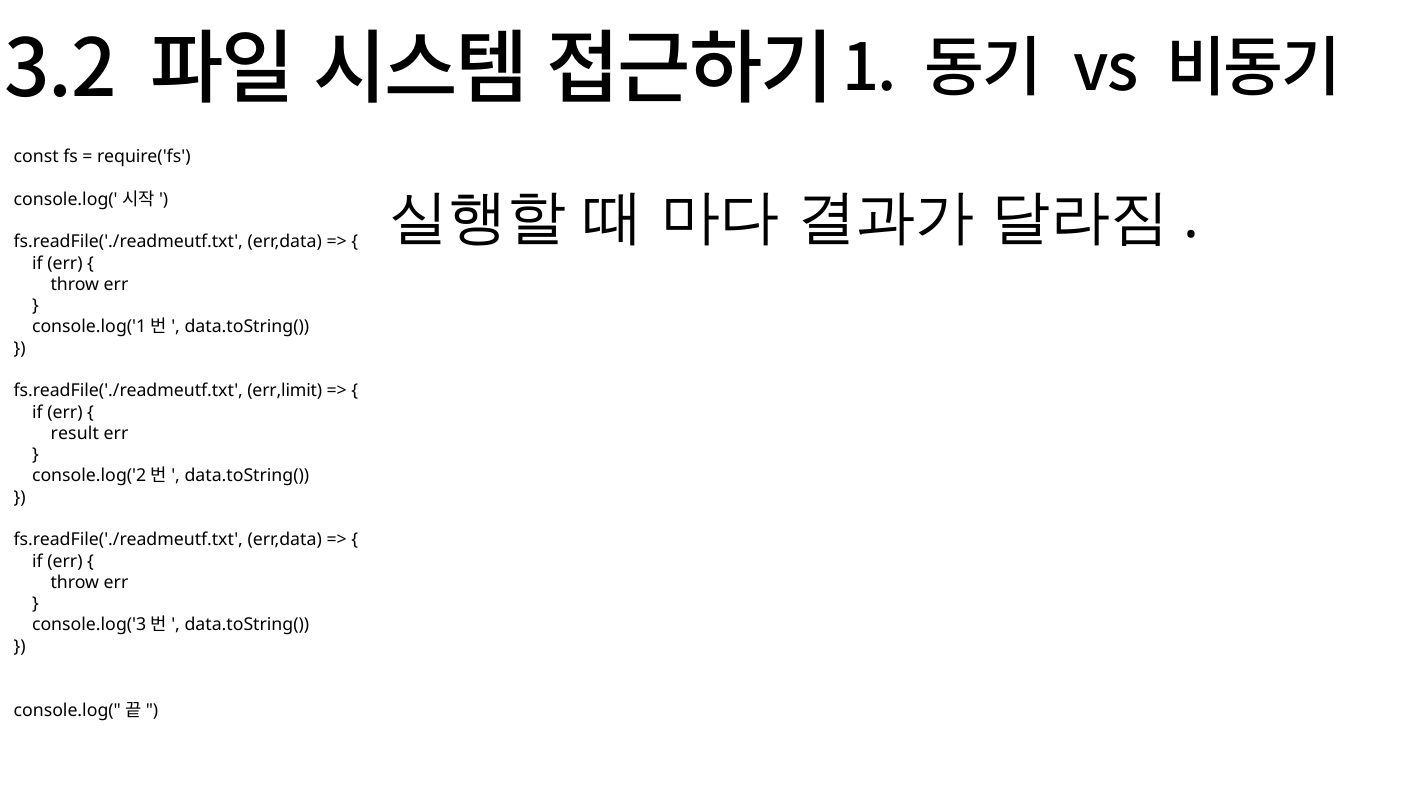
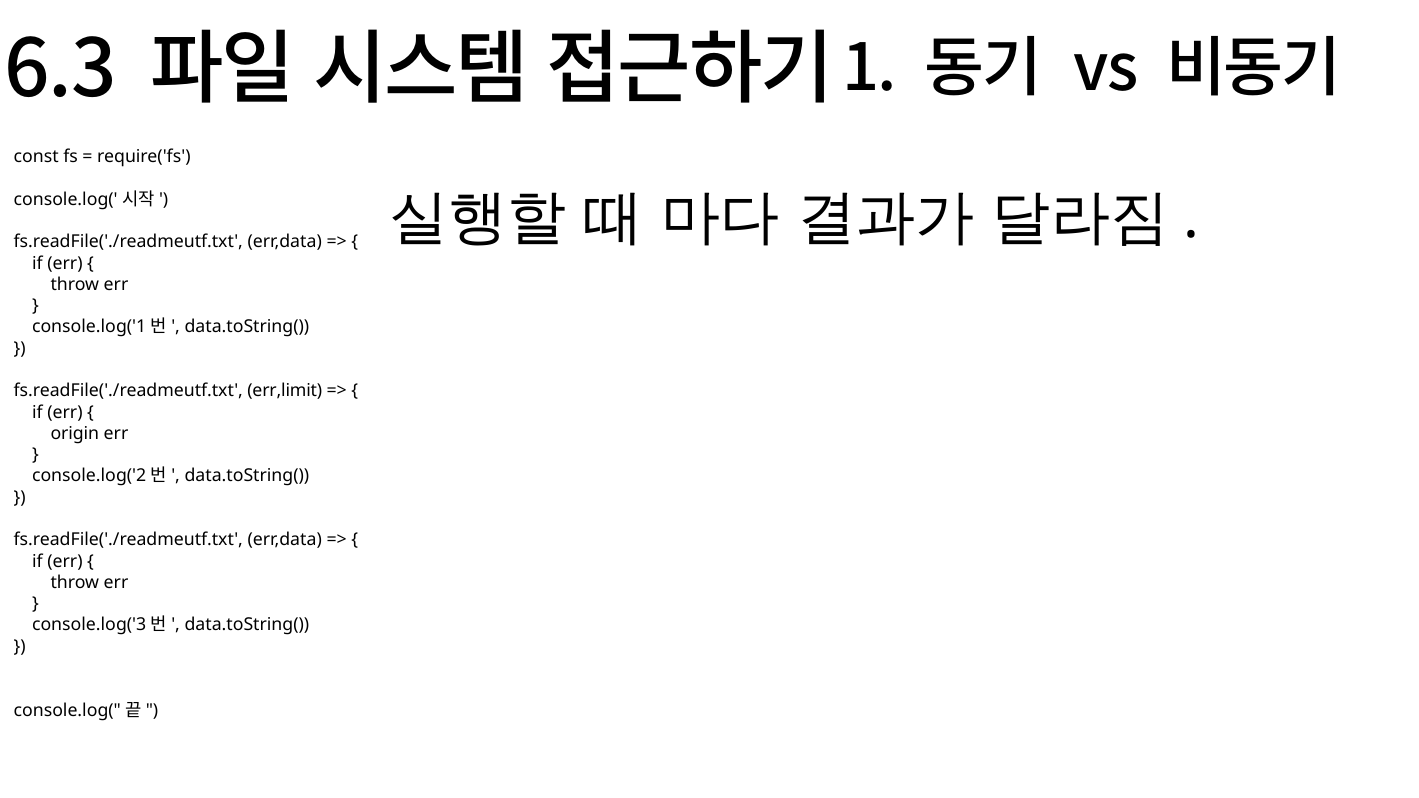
3.2: 3.2 -> 6.3
result: result -> origin
